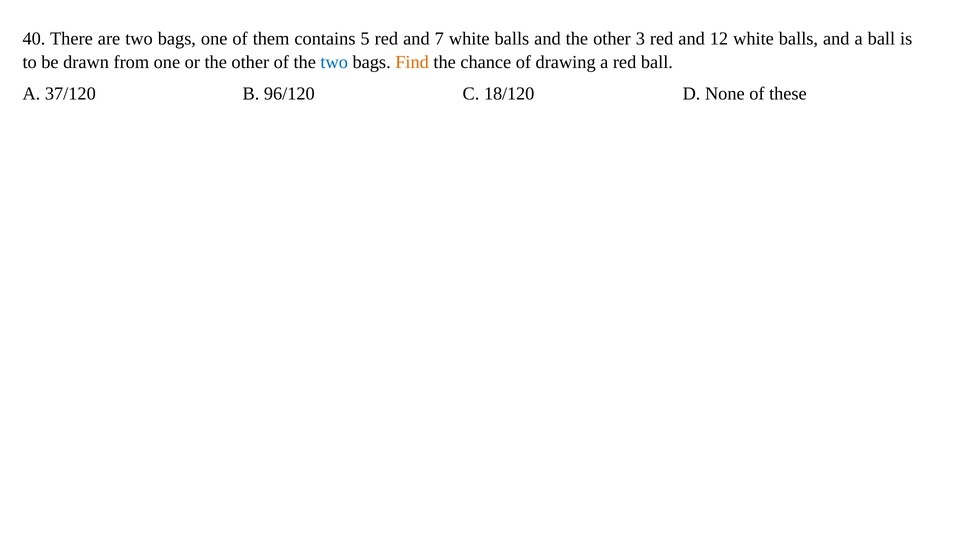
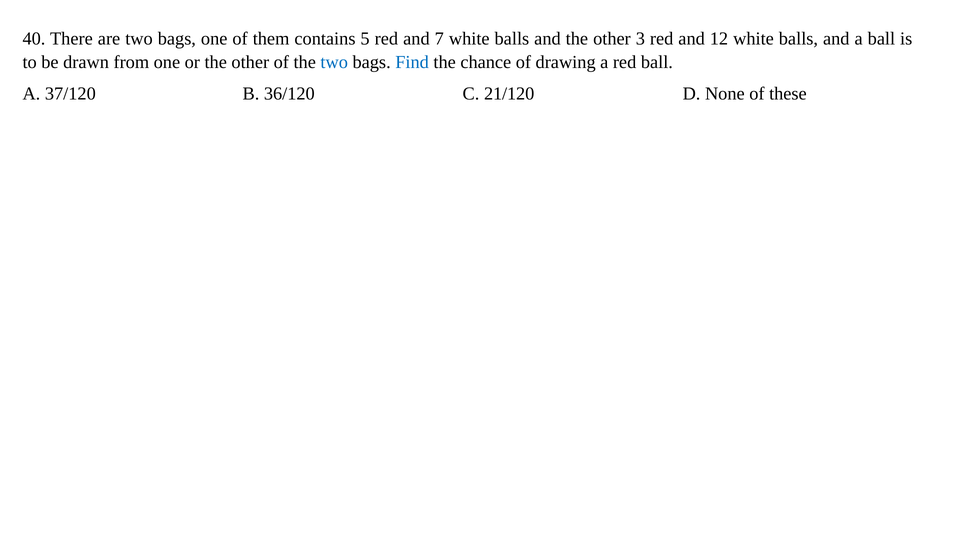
Find colour: orange -> blue
96/120: 96/120 -> 36/120
18/120: 18/120 -> 21/120
